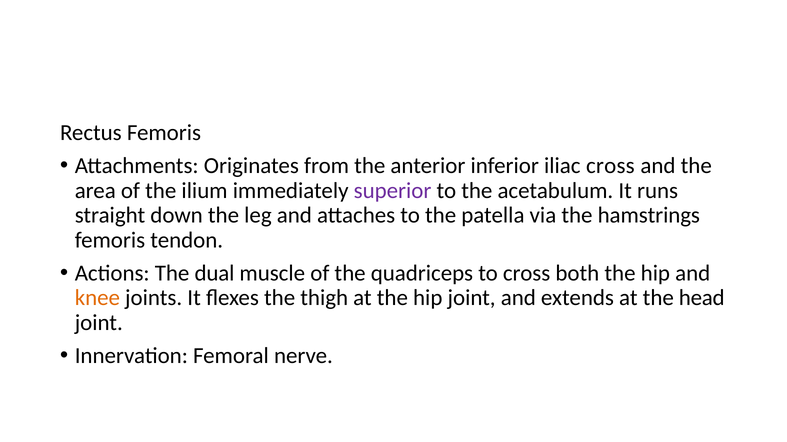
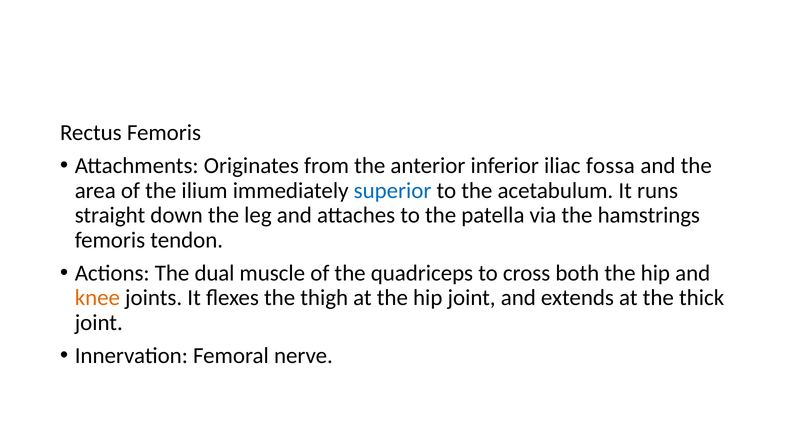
iliac cross: cross -> fossa
superior colour: purple -> blue
head: head -> thick
